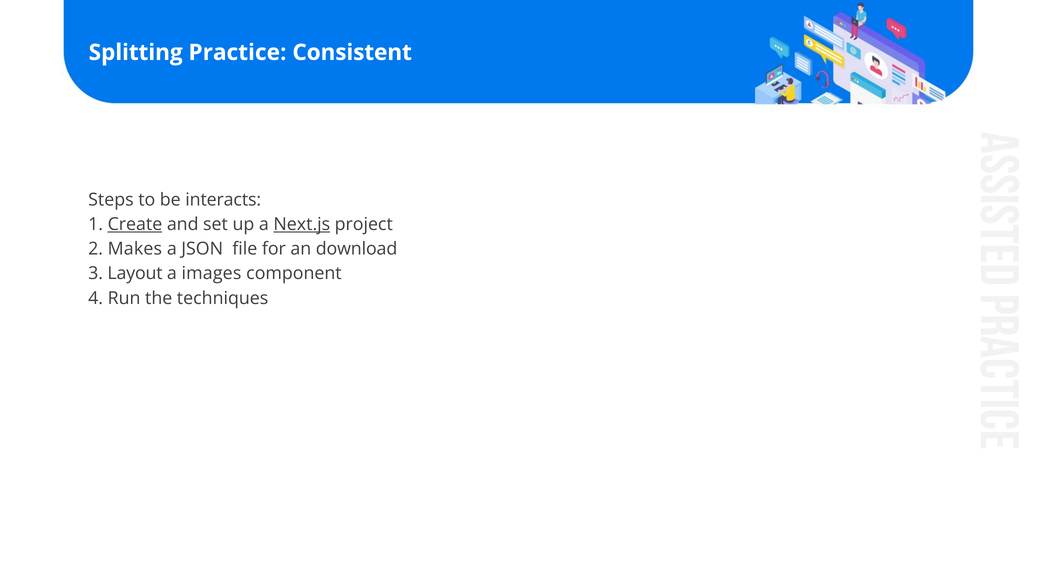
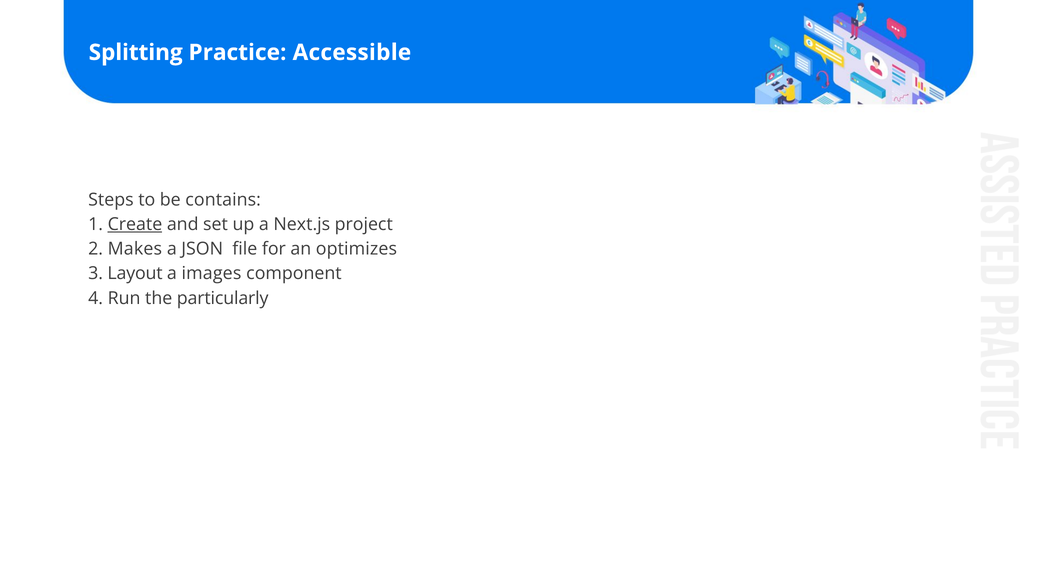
Consistent: Consistent -> Accessible
interacts: interacts -> contains
Next.js underline: present -> none
download: download -> optimizes
techniques: techniques -> particularly
